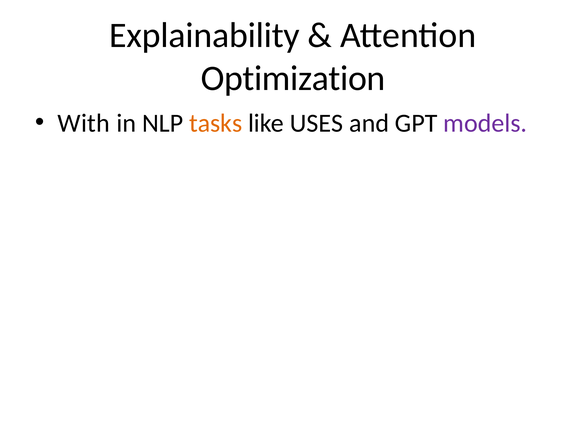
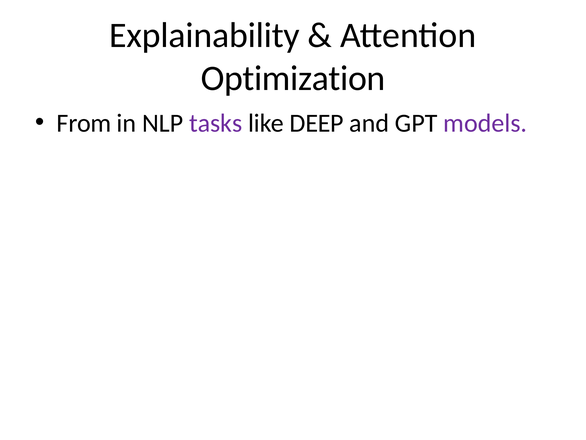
With: With -> From
tasks colour: orange -> purple
USES: USES -> DEEP
